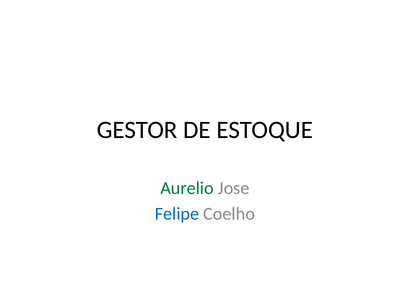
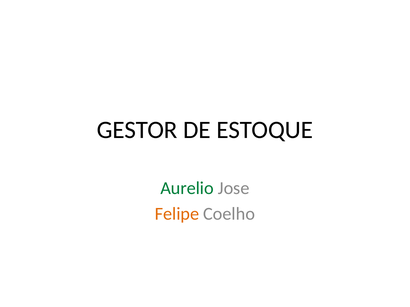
Felipe colour: blue -> orange
